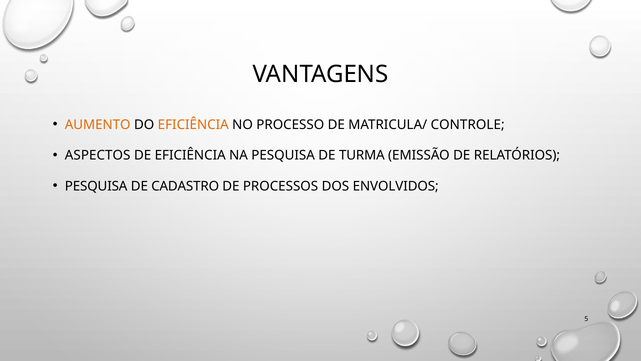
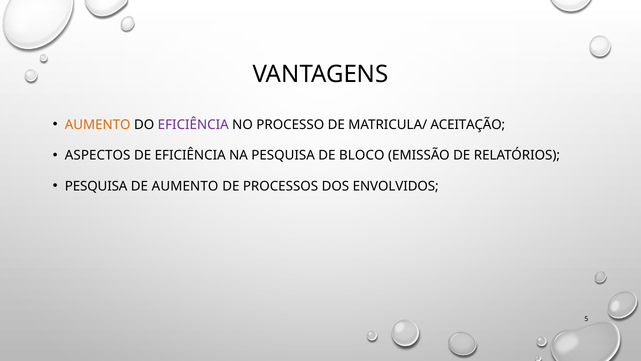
EFICIÊNCIA at (193, 125) colour: orange -> purple
CONTROLE: CONTROLE -> ACEITAÇÃO
TURMA: TURMA -> BLOCO
DE CADASTRO: CADASTRO -> AUMENTO
